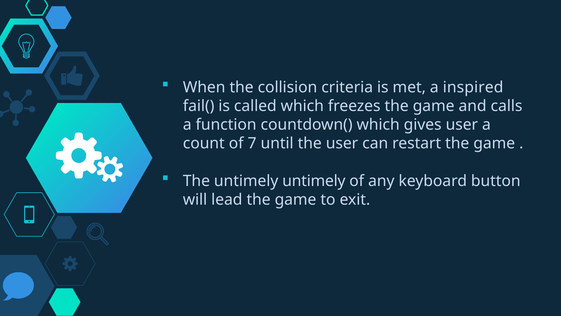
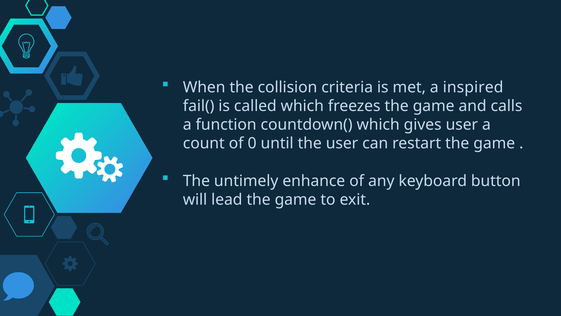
7: 7 -> 0
untimely untimely: untimely -> enhance
